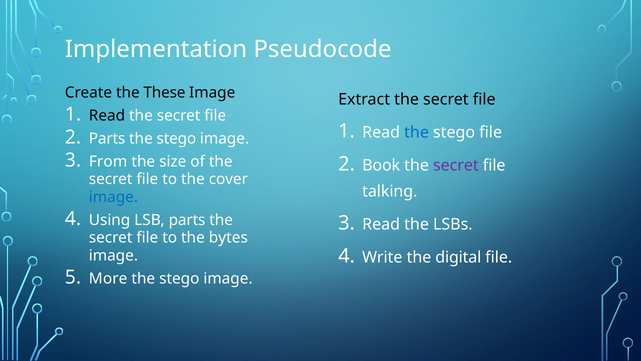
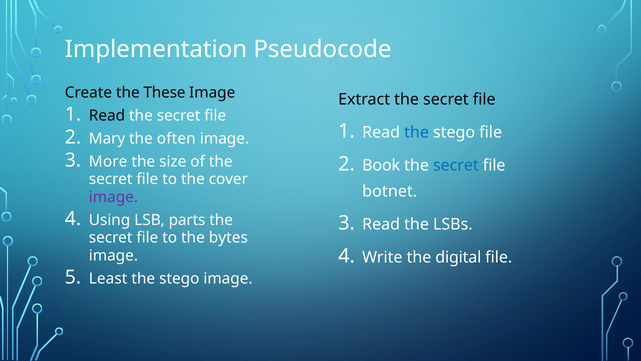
Parts at (107, 139): Parts -> Mary
stego at (176, 139): stego -> often
From: From -> More
secret at (456, 165) colour: purple -> blue
talking: talking -> botnet
image at (113, 197) colour: blue -> purple
More: More -> Least
